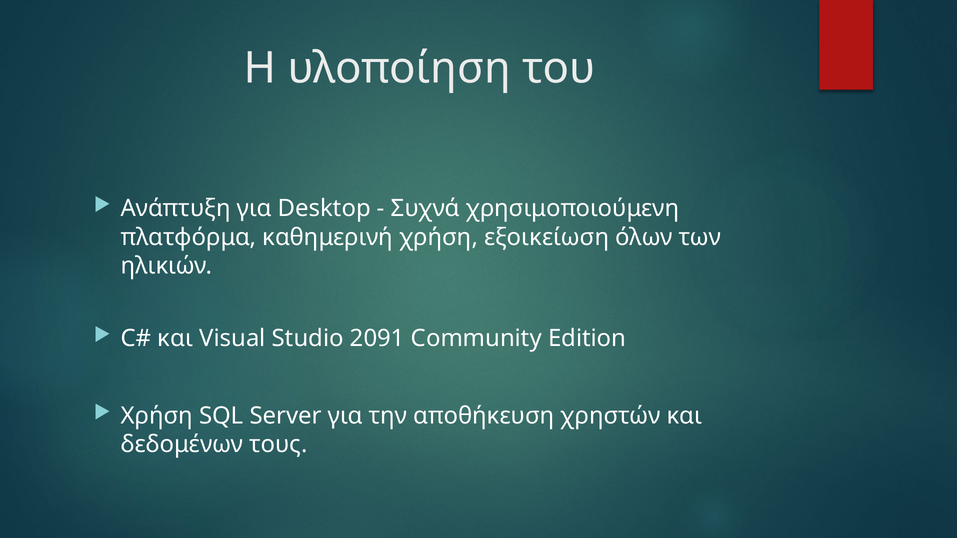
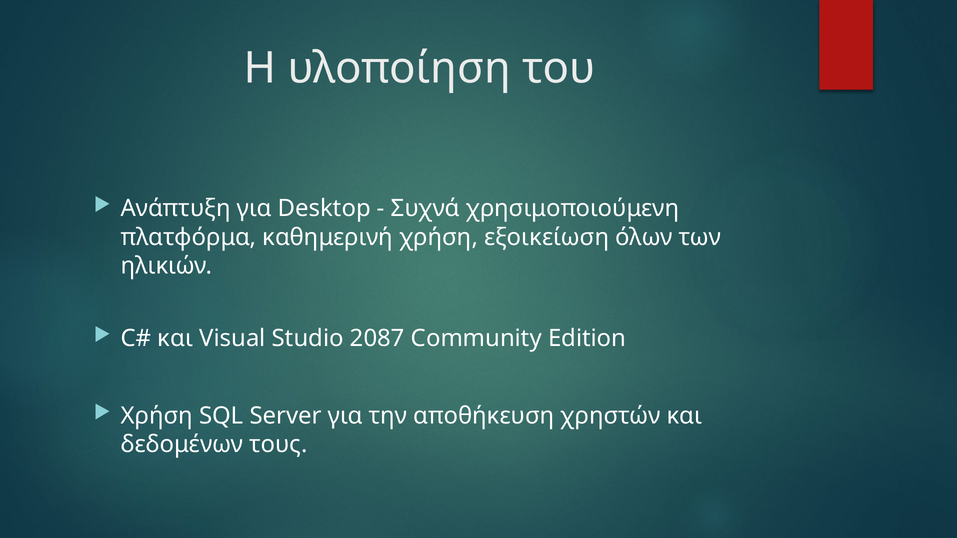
2091: 2091 -> 2087
